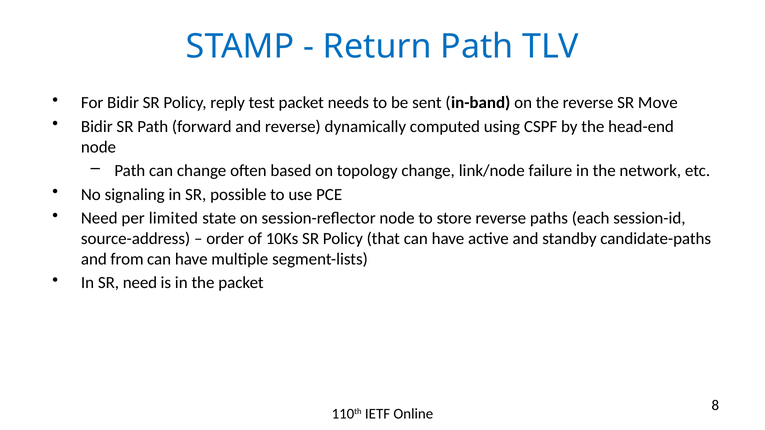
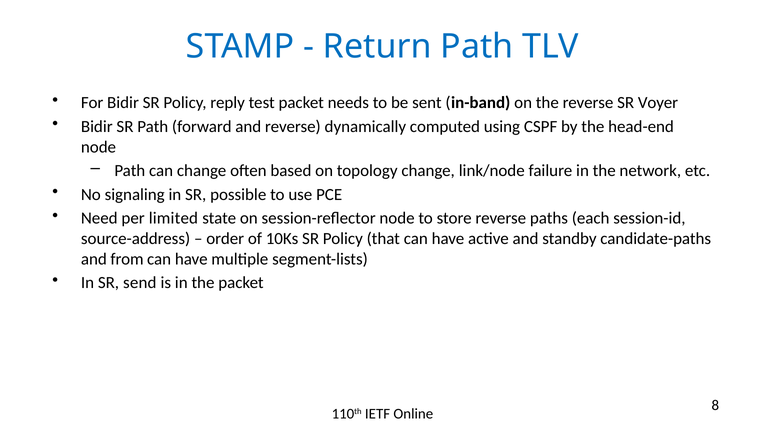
Move: Move -> Voyer
SR need: need -> send
